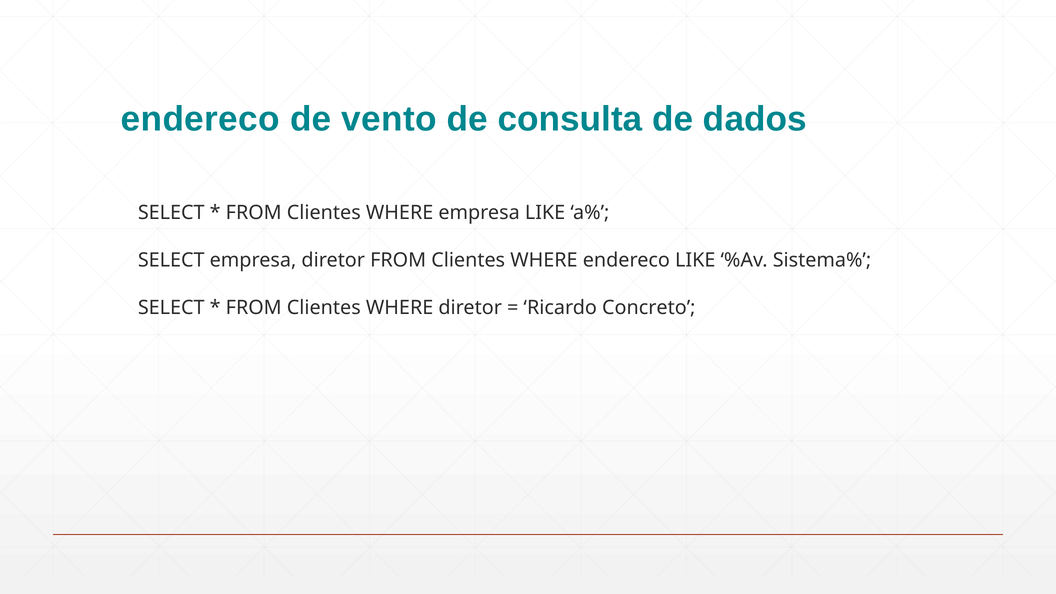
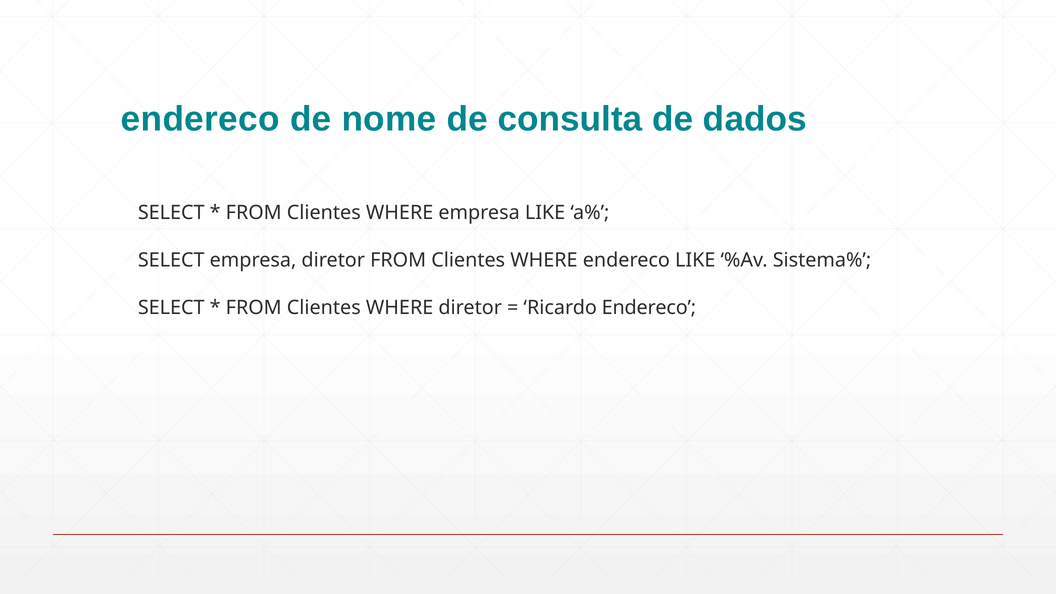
vento: vento -> nome
Ricardo Concreto: Concreto -> Endereco
